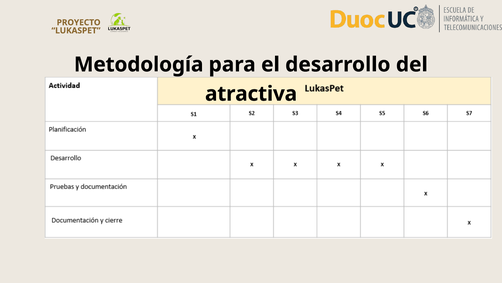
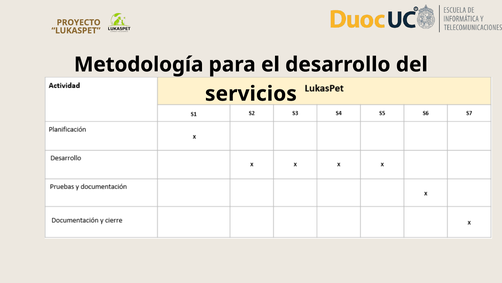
atractiva: atractiva -> servicios
